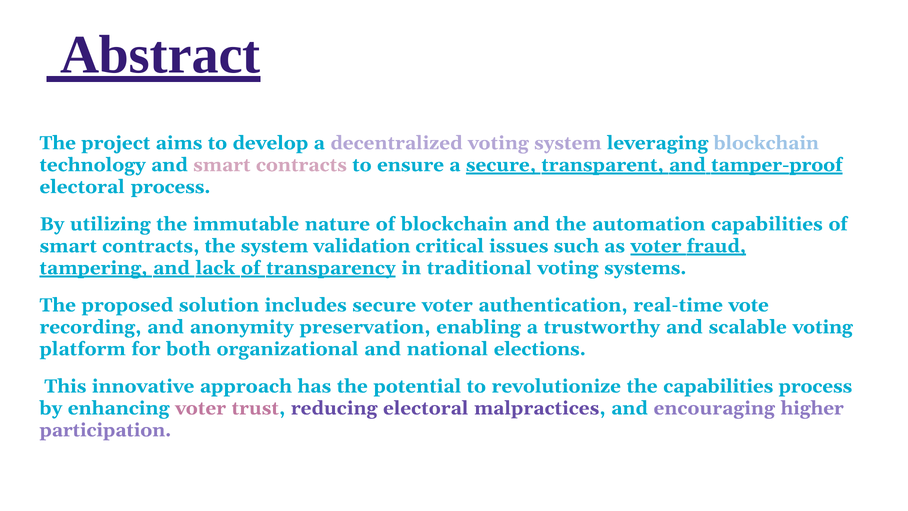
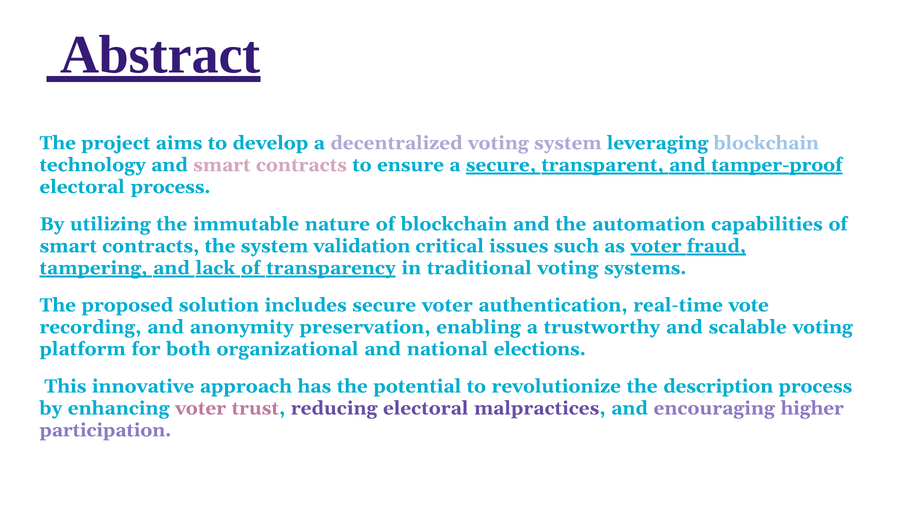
the capabilities: capabilities -> description
